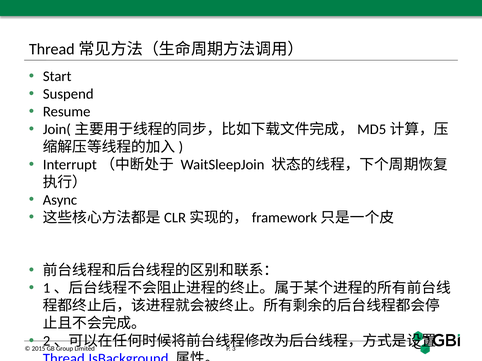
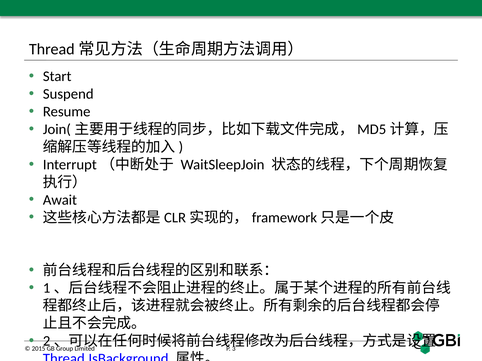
Async: Async -> Await
